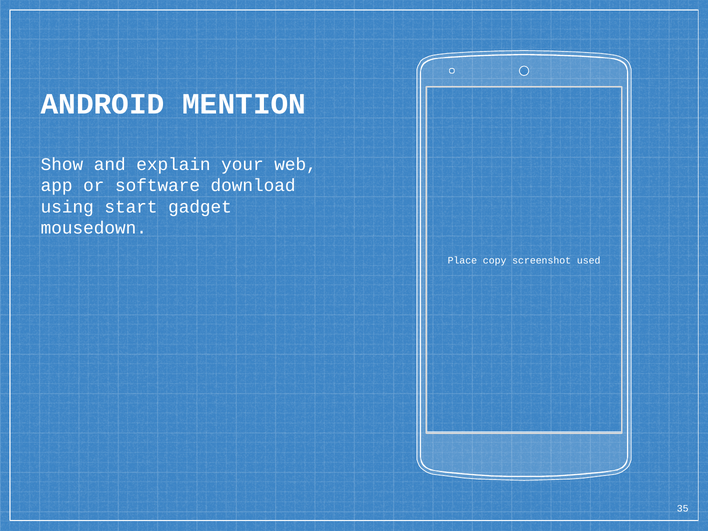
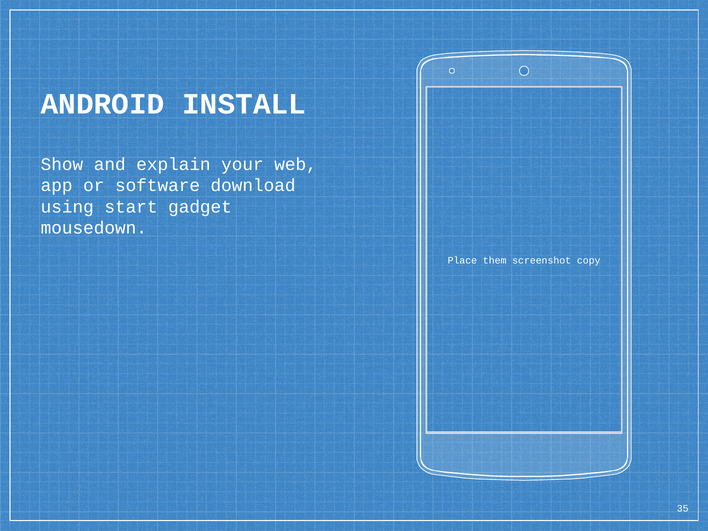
MENTION: MENTION -> INSTALL
copy: copy -> them
used: used -> copy
